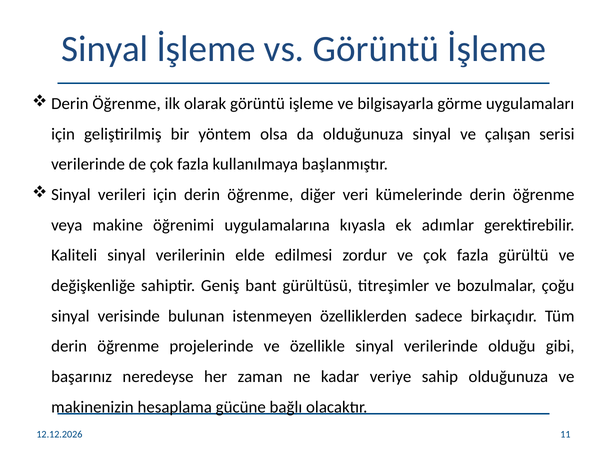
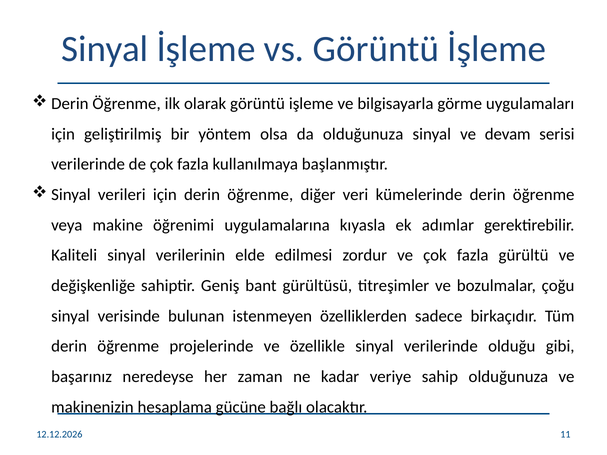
çalışan: çalışan -> devam
